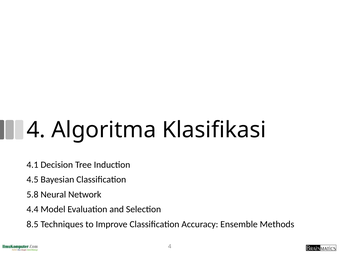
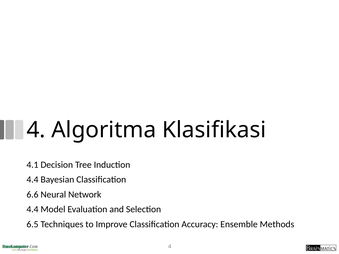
4.5 at (32, 180): 4.5 -> 4.4
5.8: 5.8 -> 6.6
8.5: 8.5 -> 6.5
